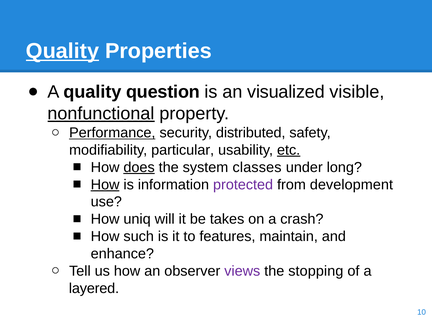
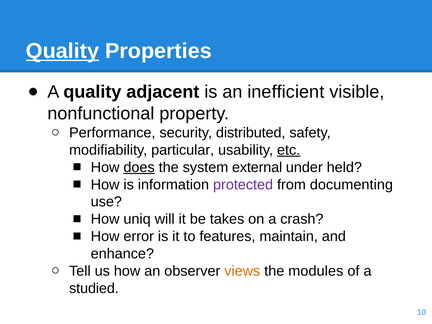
question: question -> adjacent
visualized: visualized -> inefficient
nonfunctional underline: present -> none
Performance underline: present -> none
classes: classes -> external
long: long -> held
How at (105, 185) underline: present -> none
development: development -> documenting
such: such -> error
views colour: purple -> orange
stopping: stopping -> modules
layered: layered -> studied
